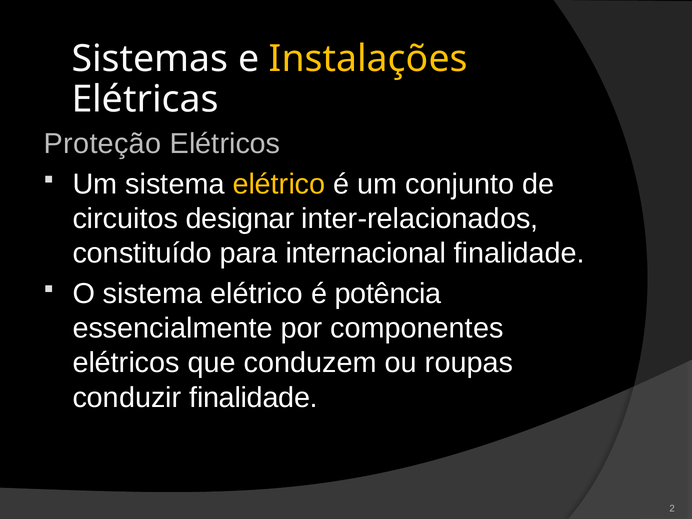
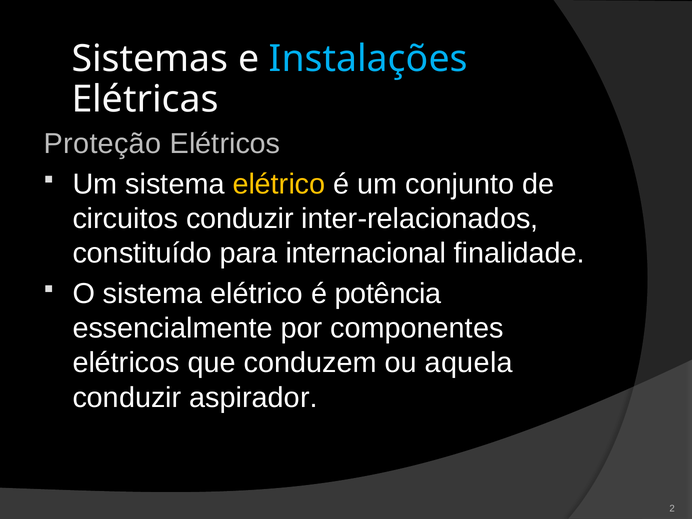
Instalações colour: yellow -> light blue
circuitos designar: designar -> conduzir
roupas: roupas -> aquela
conduzir finalidade: finalidade -> aspirador
